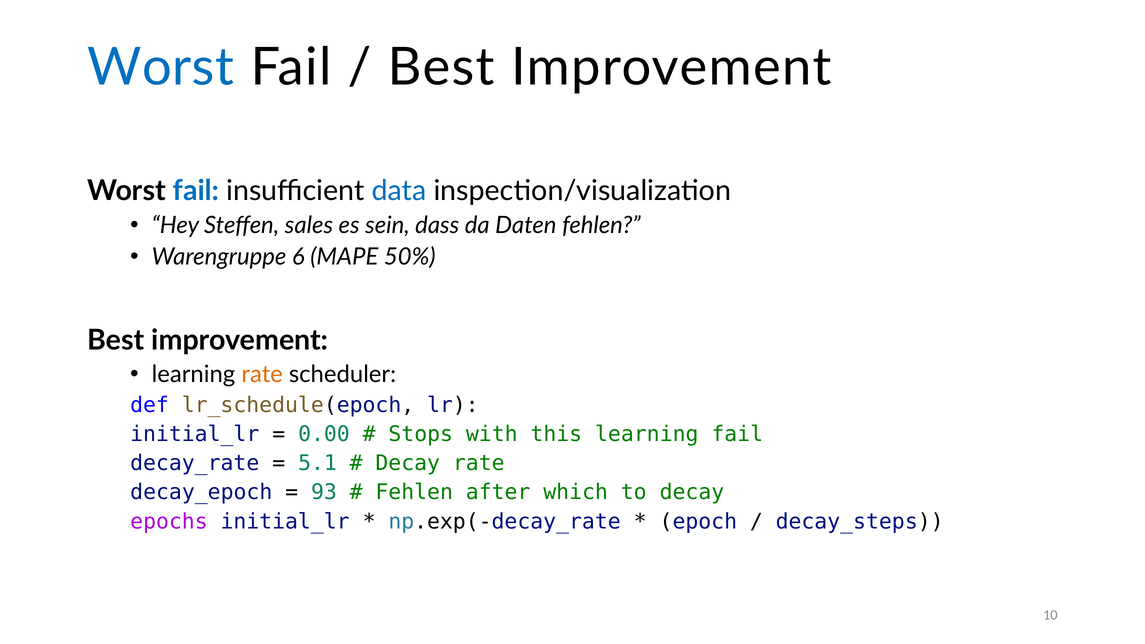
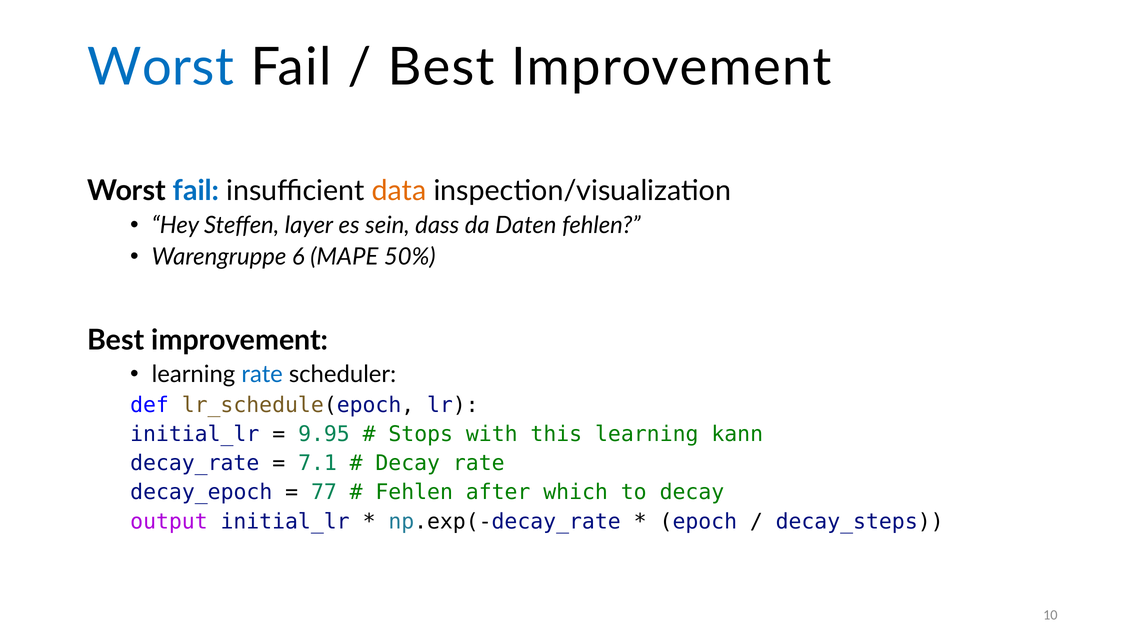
data colour: blue -> orange
sales: sales -> layer
rate at (262, 375) colour: orange -> blue
0.00: 0.00 -> 9.95
learning fail: fail -> kann
5.1: 5.1 -> 7.1
93: 93 -> 77
epochs: epochs -> output
